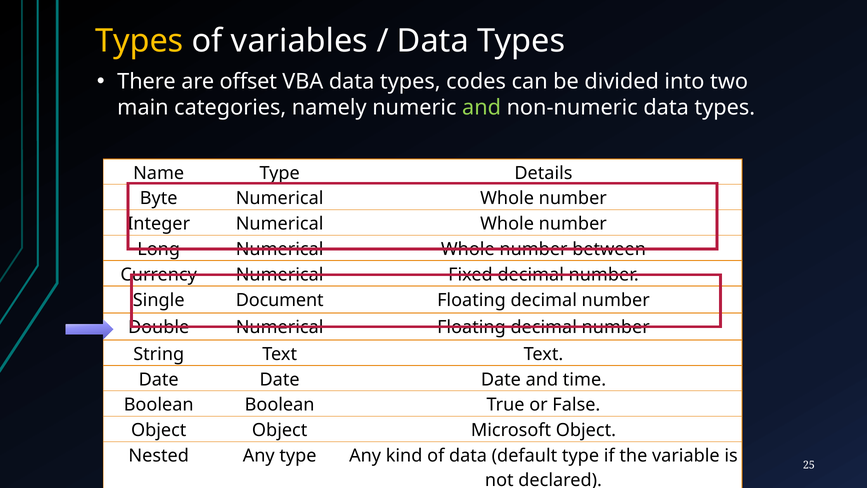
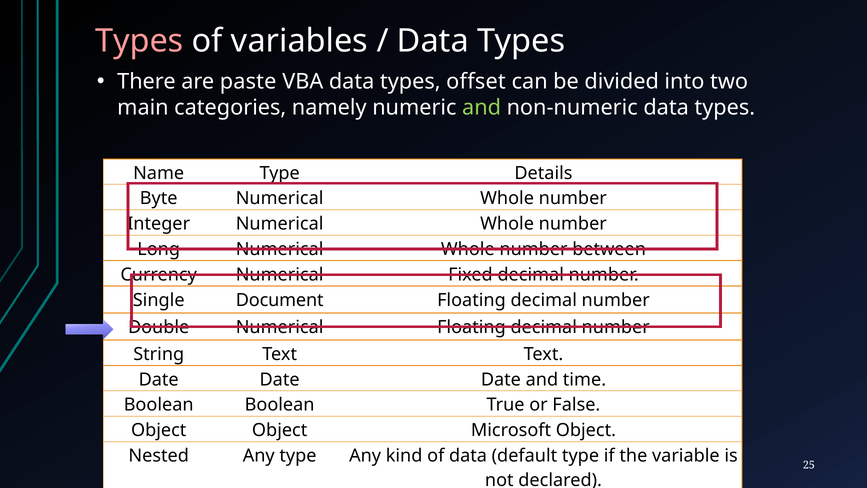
Types at (139, 41) colour: yellow -> pink
offset: offset -> paste
codes: codes -> offset
